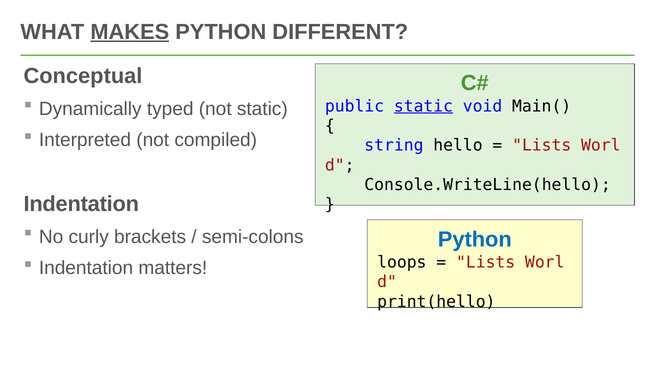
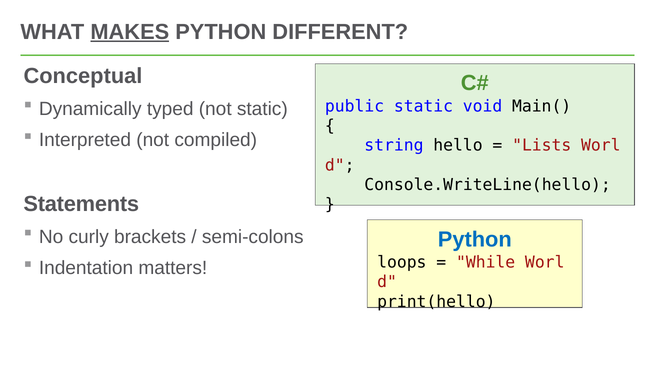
static at (423, 106) underline: present -> none
Indentation at (81, 204): Indentation -> Statements
Lists at (486, 262): Lists -> While
